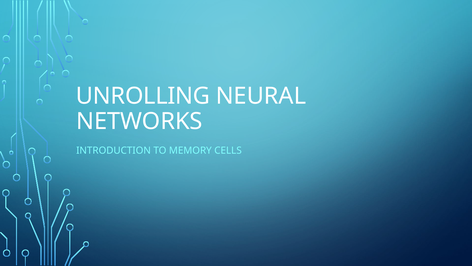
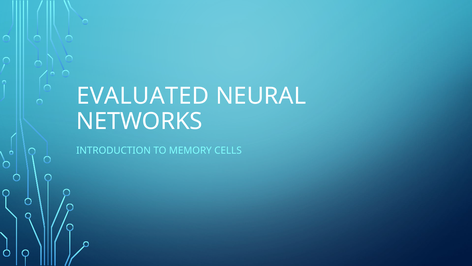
UNROLLING: UNROLLING -> EVALUATED
